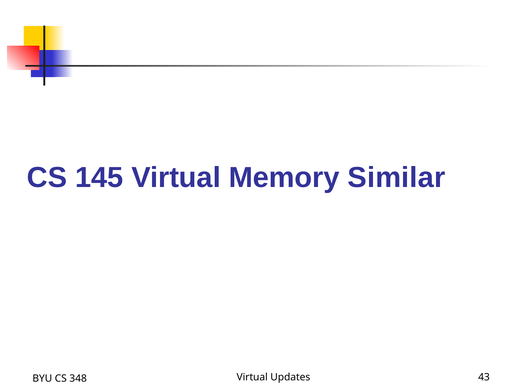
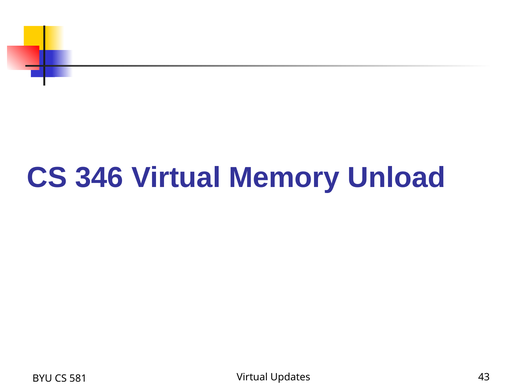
145: 145 -> 346
Similar: Similar -> Unload
348: 348 -> 581
